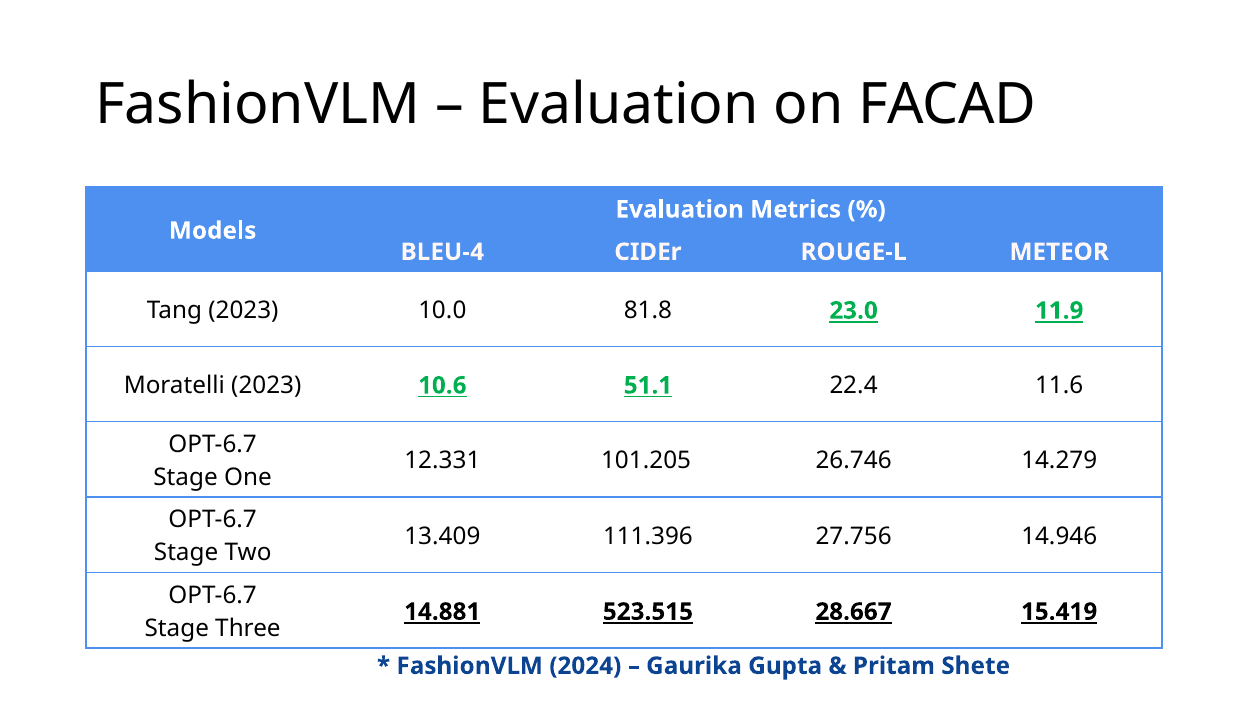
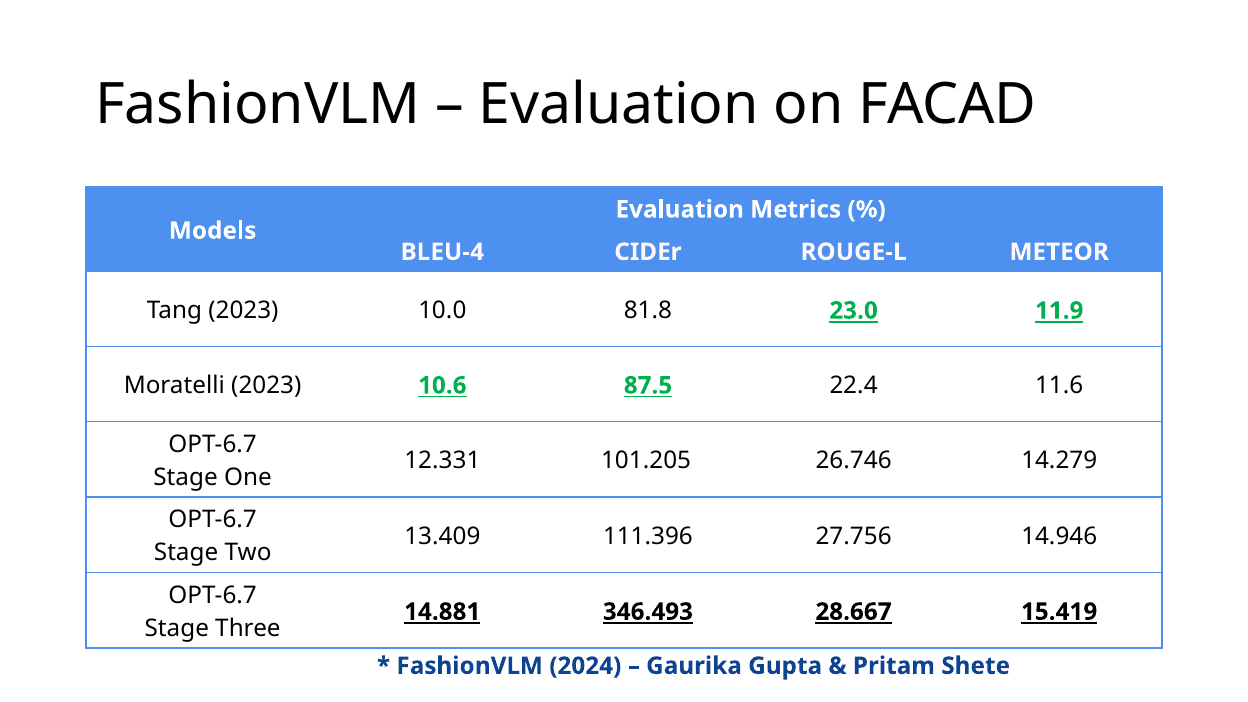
51.1: 51.1 -> 87.5
523.515: 523.515 -> 346.493
